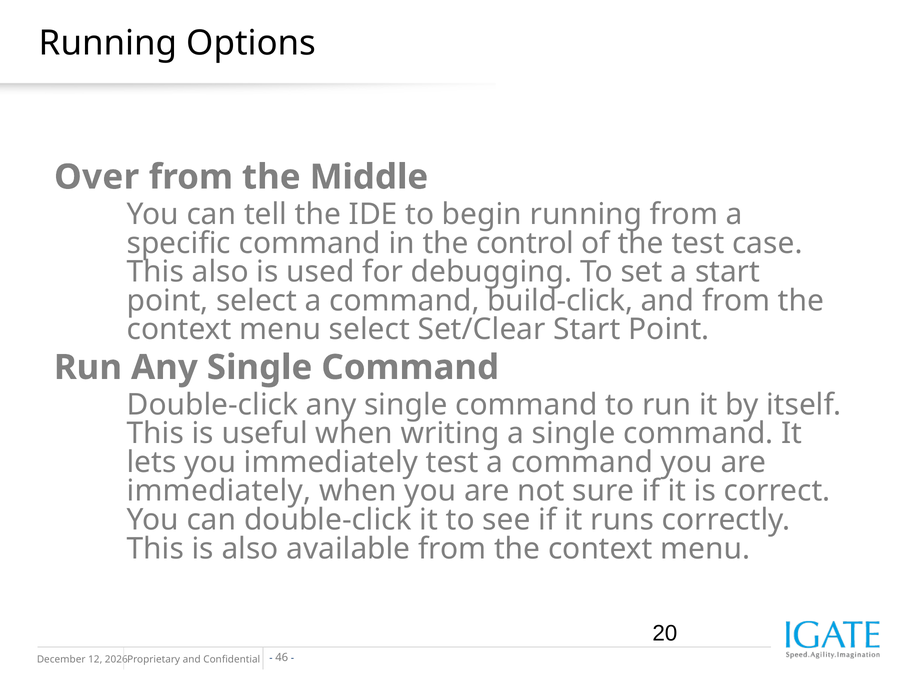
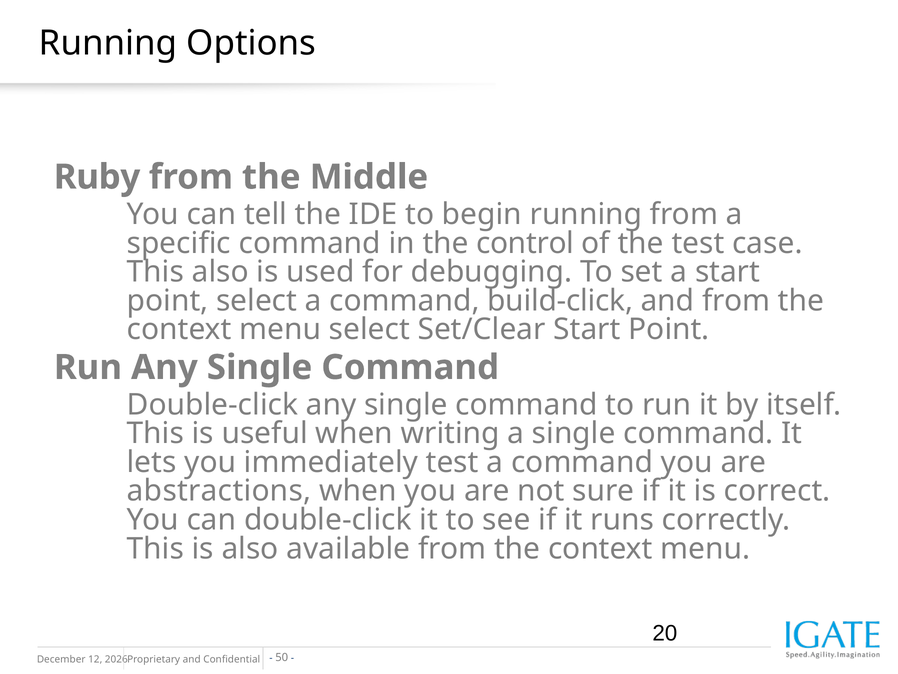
Over: Over -> Ruby
immediately at (219, 491): immediately -> abstractions
46: 46 -> 50
